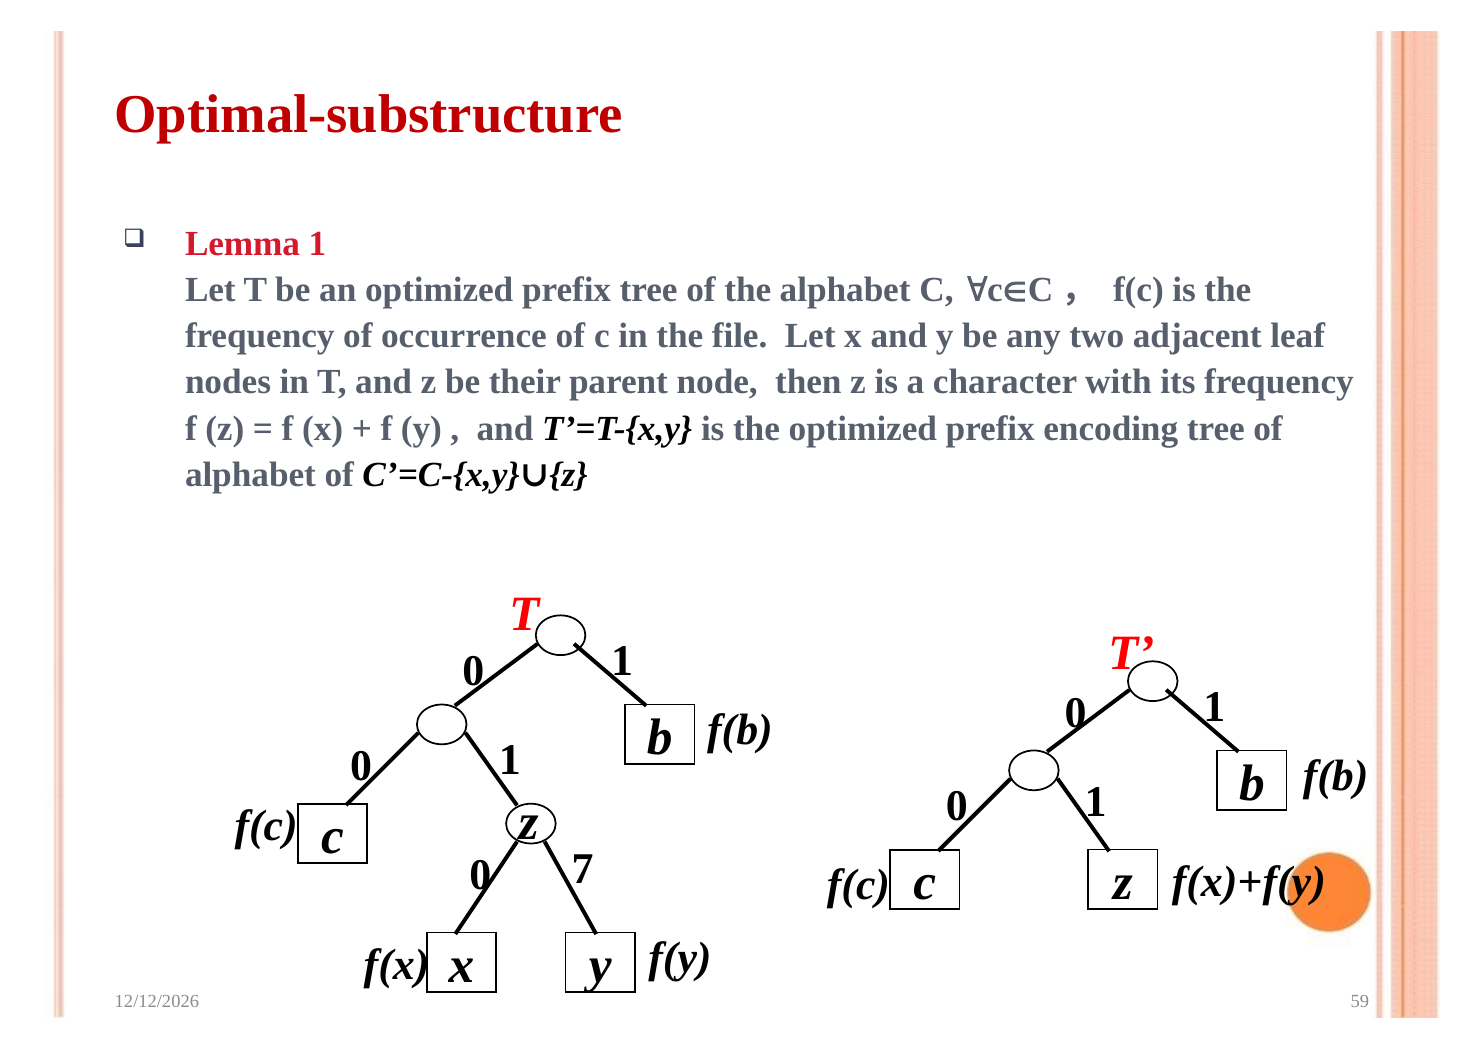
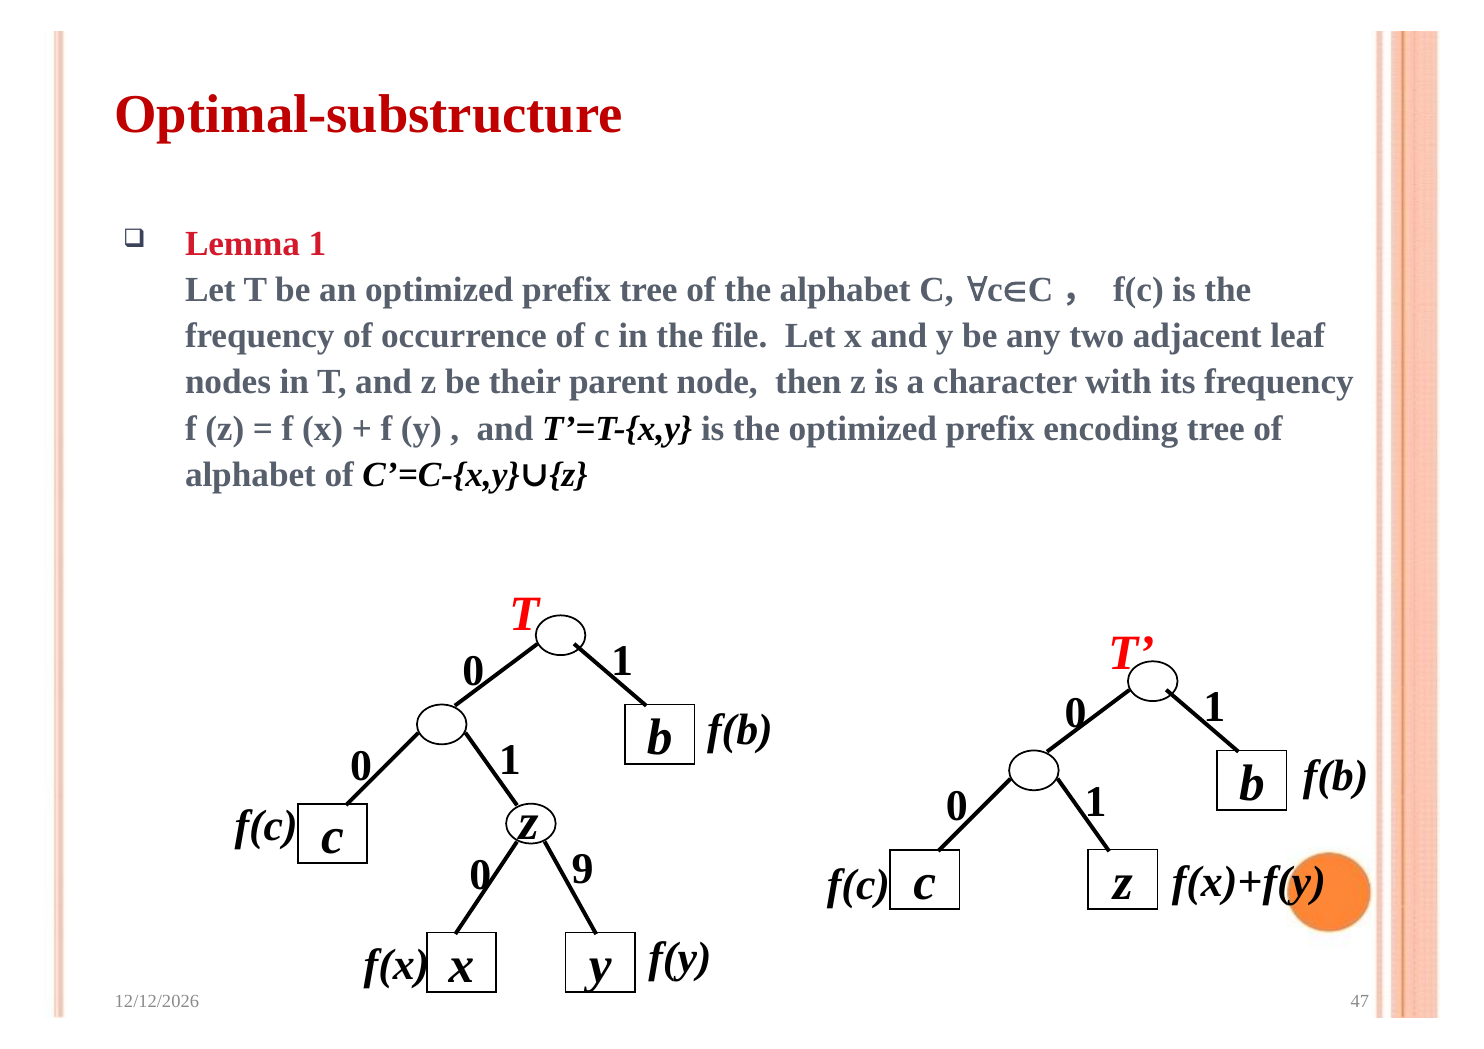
7: 7 -> 9
59: 59 -> 47
